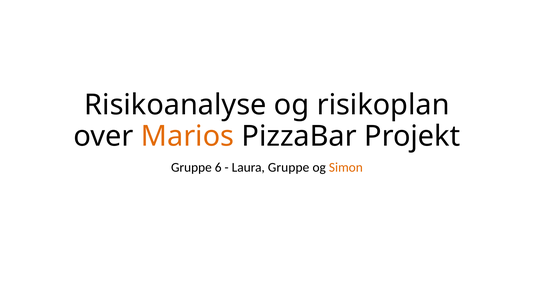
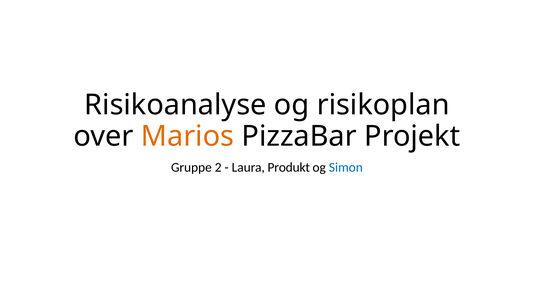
6: 6 -> 2
Laura Gruppe: Gruppe -> Produkt
Simon colour: orange -> blue
